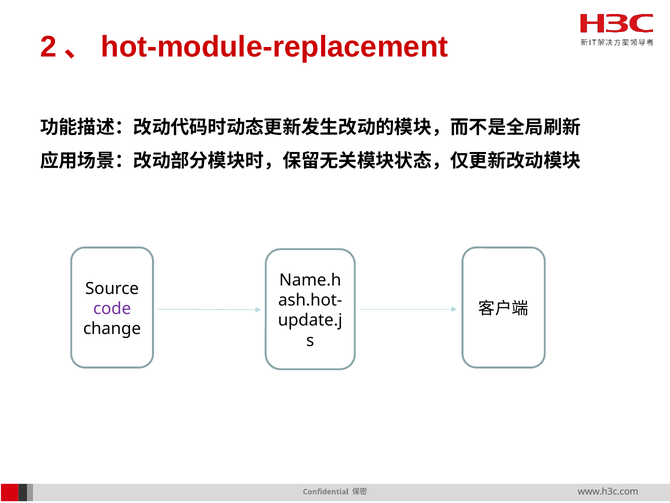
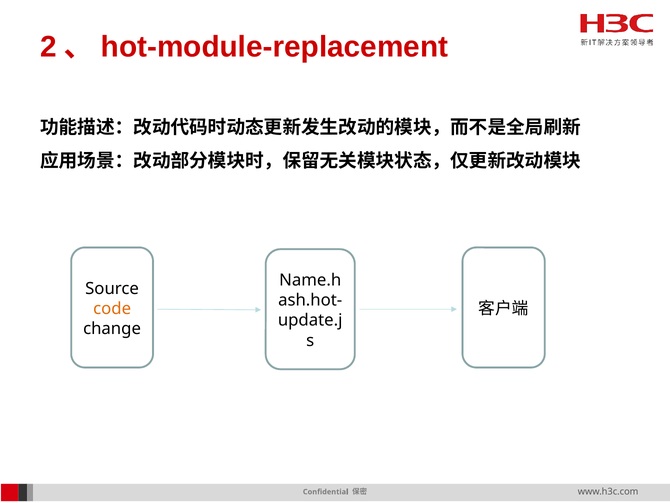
code colour: purple -> orange
